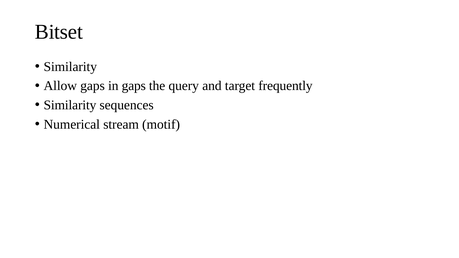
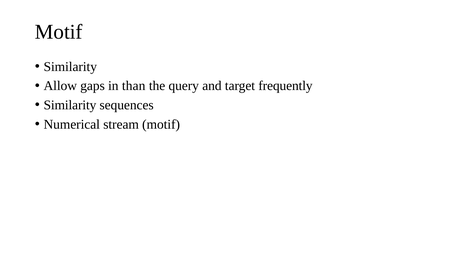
Bitset at (59, 32): Bitset -> Motif
in gaps: gaps -> than
